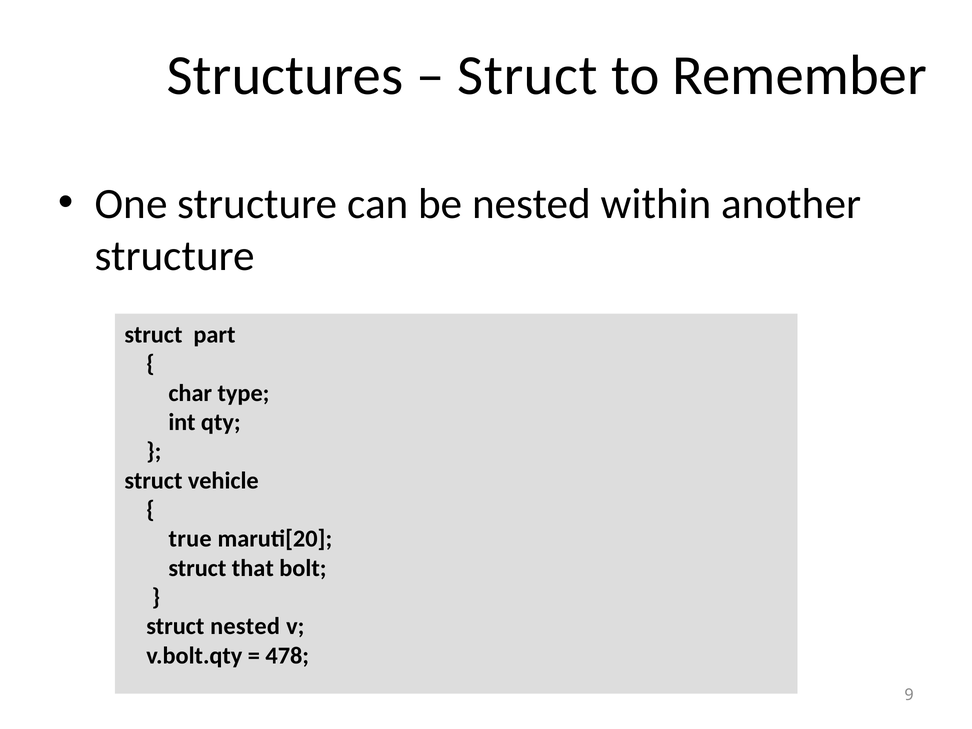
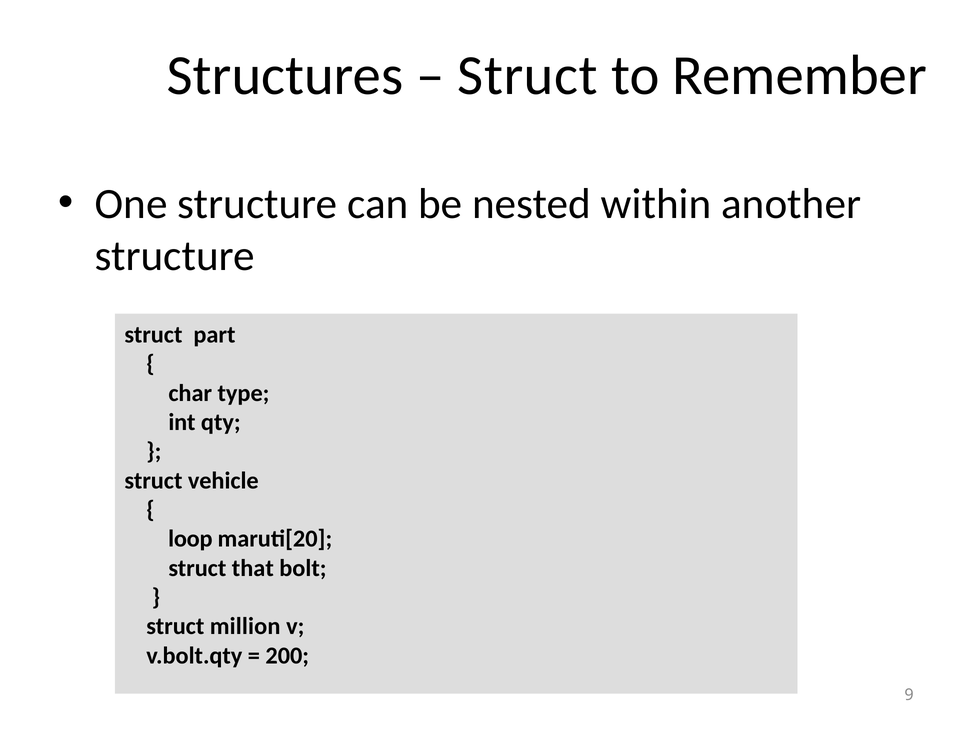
true: true -> loop
struct nested: nested -> million
478: 478 -> 200
